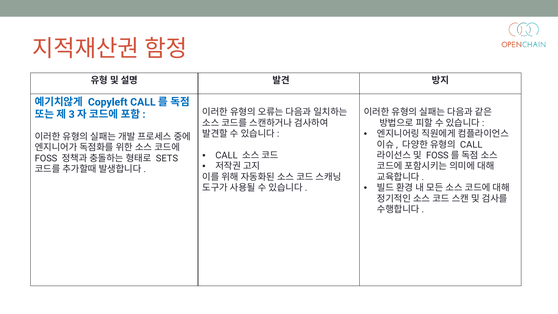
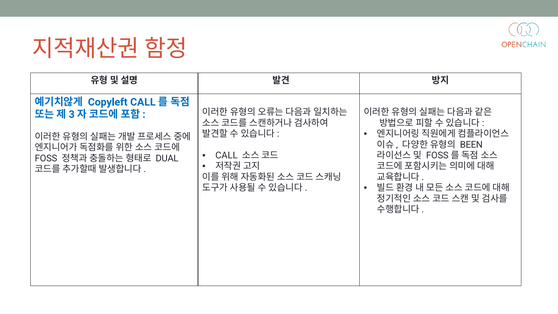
CALL at (471, 145): CALL -> BEEN
SETS: SETS -> DUAL
